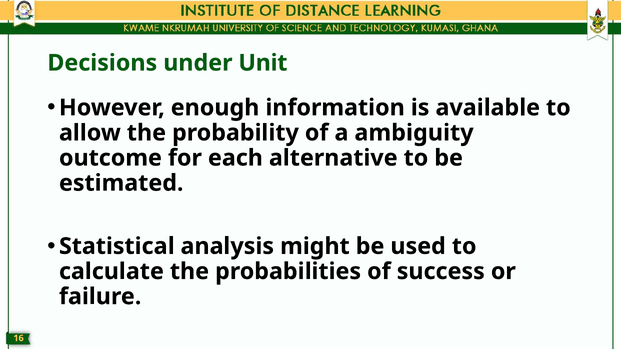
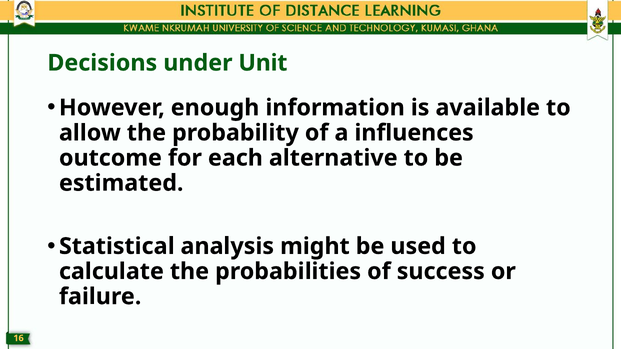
ambiguity: ambiguity -> influences
